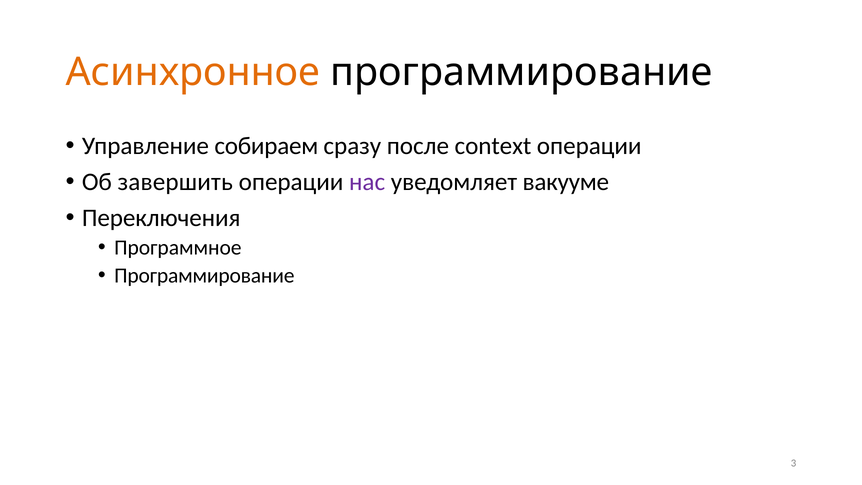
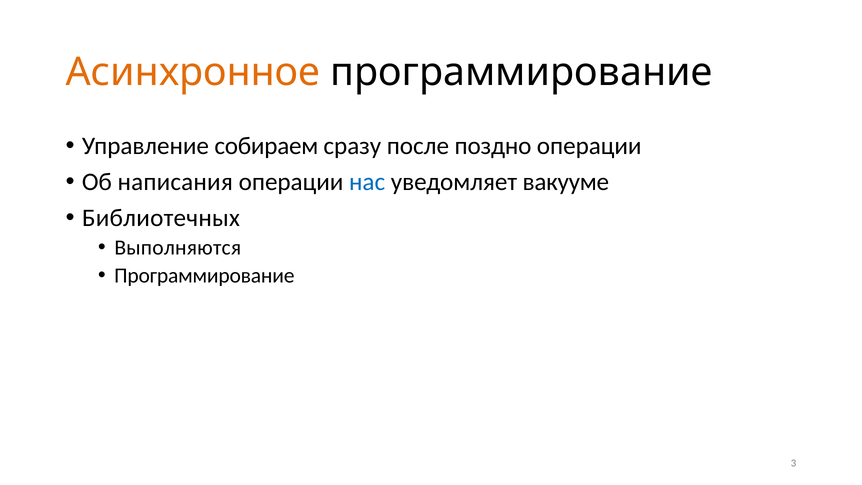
context: context -> поздно
завершить: завершить -> написания
нас colour: purple -> blue
Переключения: Переключения -> Библиотечных
Программное: Программное -> Выполняются
